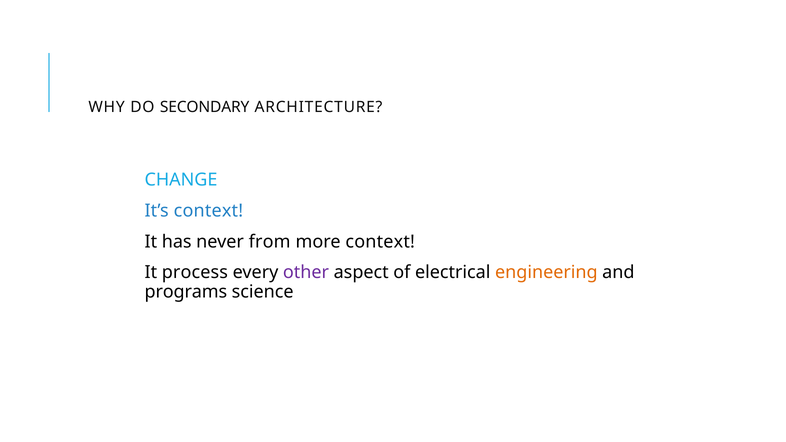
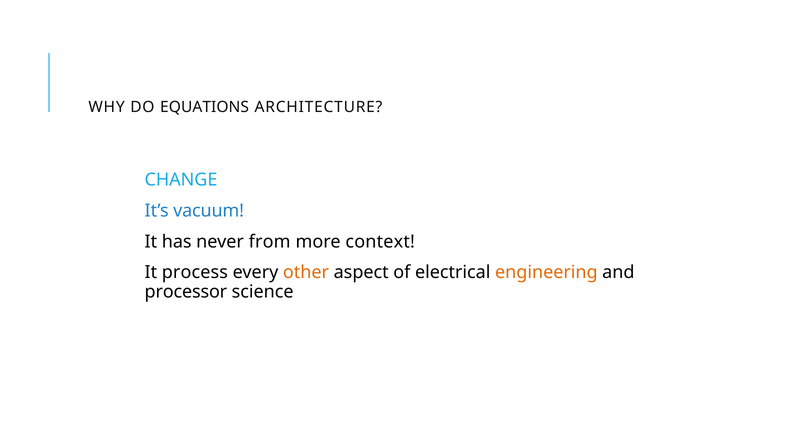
SECONDARY: SECONDARY -> EQUATIONS
It’s context: context -> vacuum
other colour: purple -> orange
programs: programs -> processor
